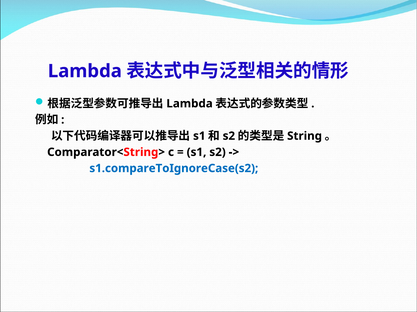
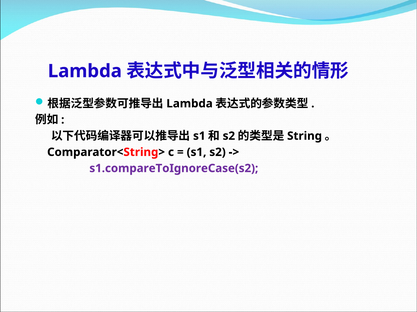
s1.compareToIgnoreCase(s2 colour: blue -> purple
